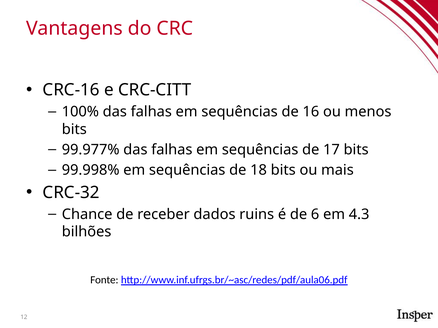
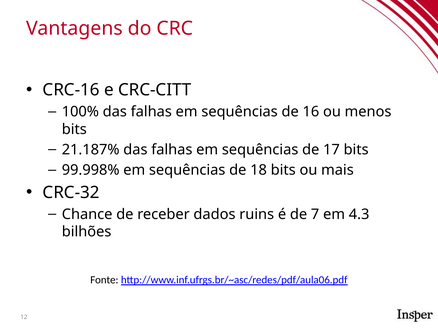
99.977%: 99.977% -> 21.187%
6: 6 -> 7
